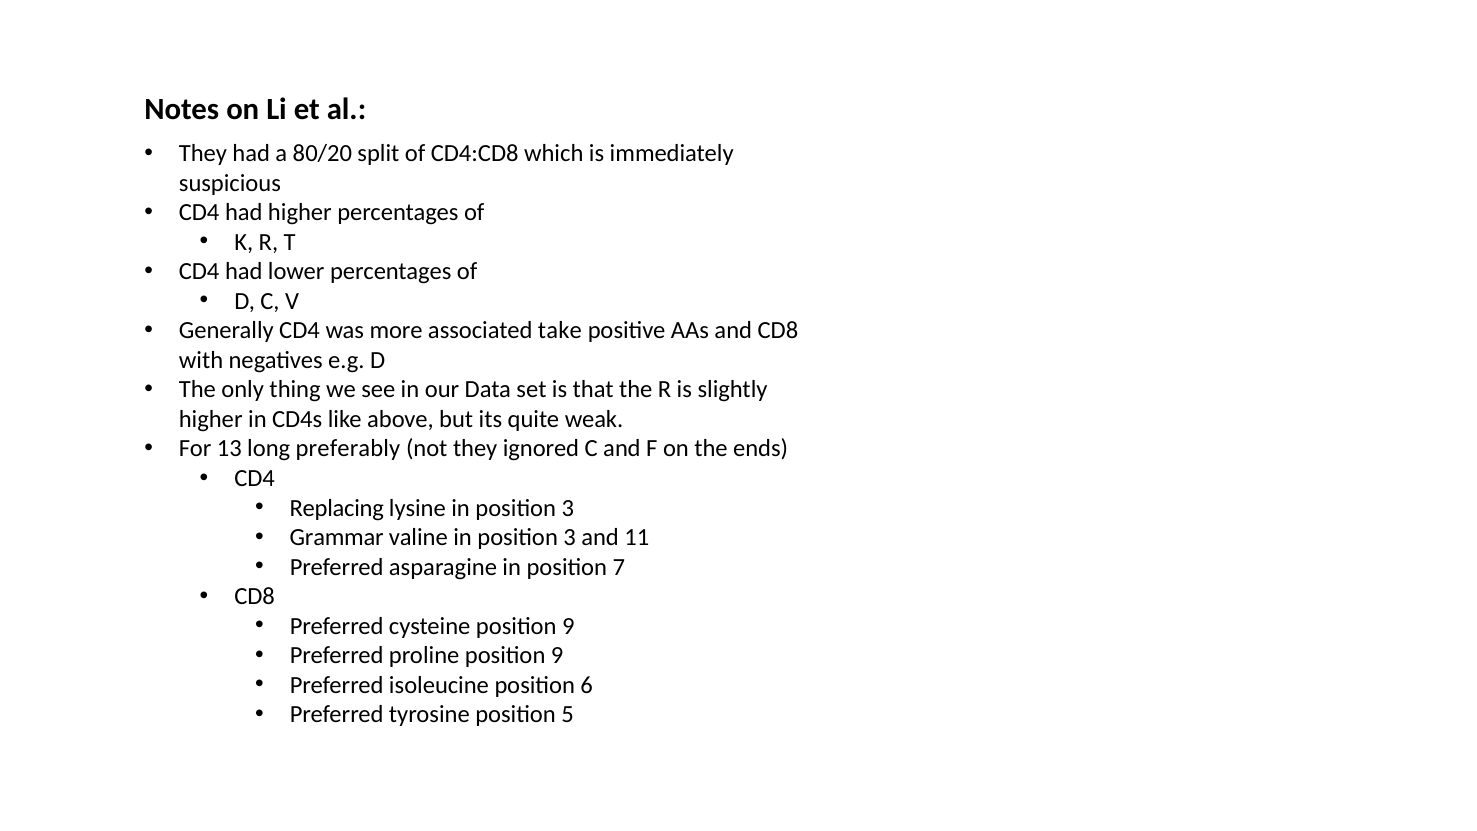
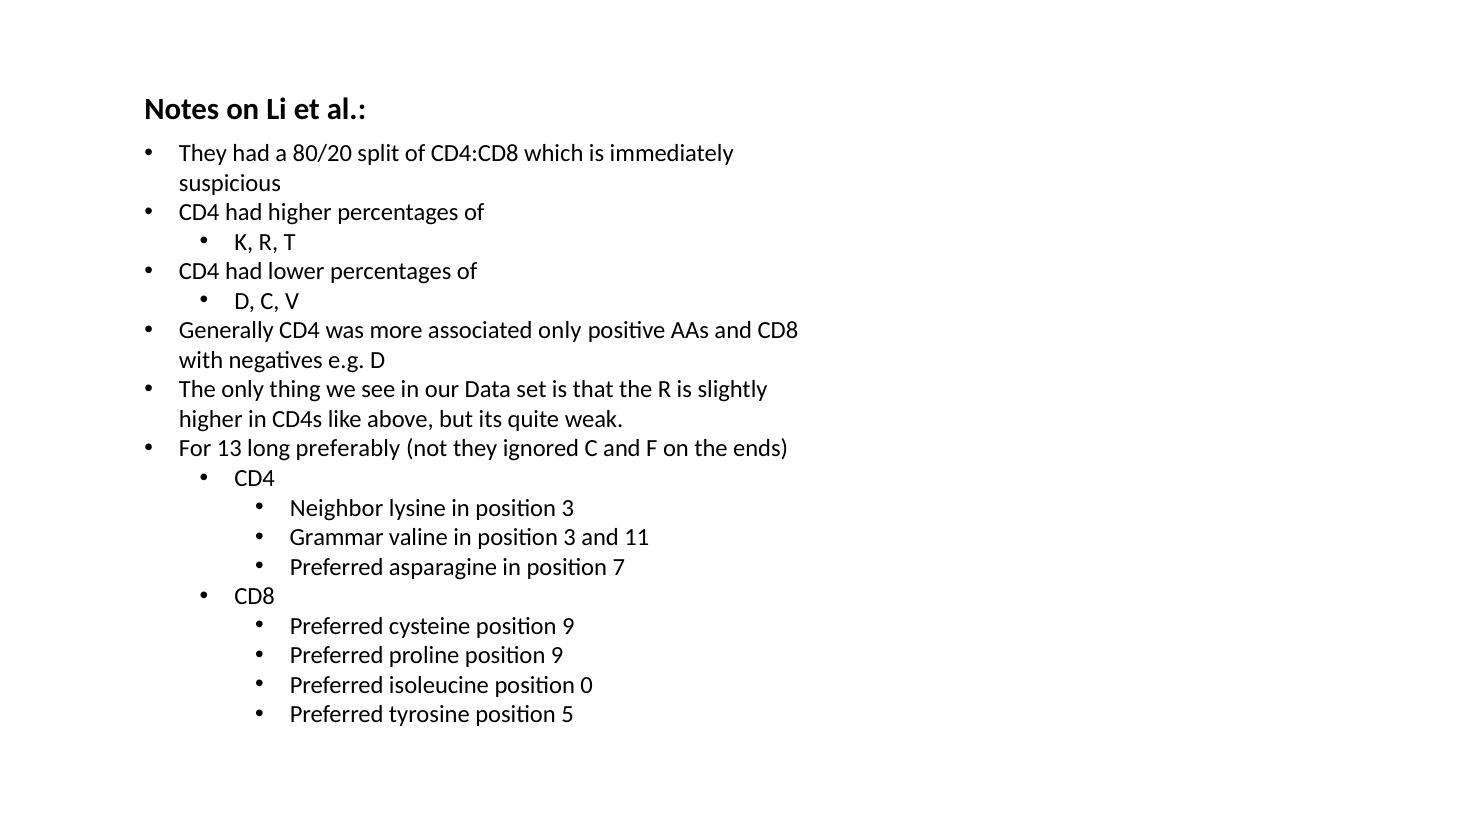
associated take: take -> only
Replacing: Replacing -> Neighbor
6: 6 -> 0
